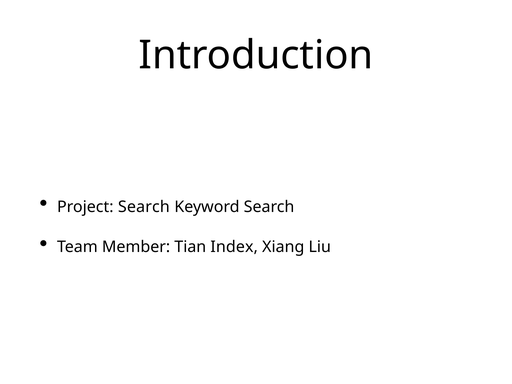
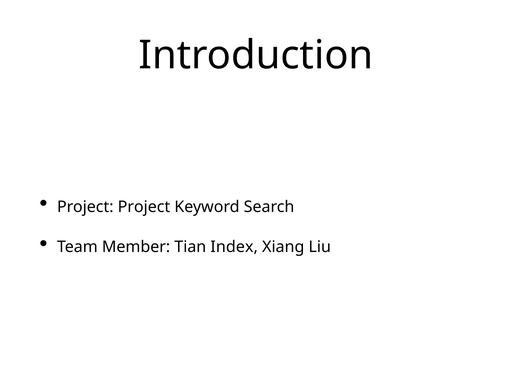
Project Search: Search -> Project
